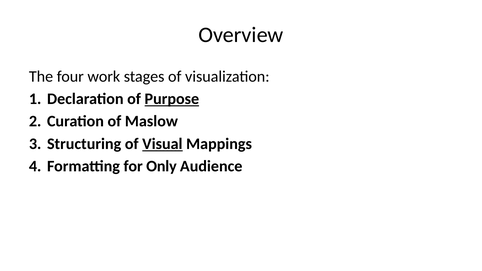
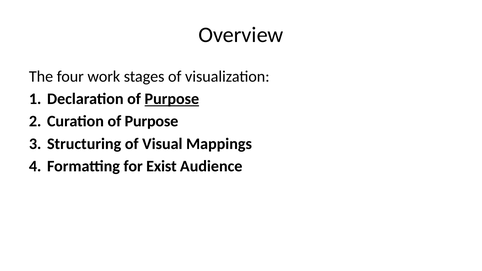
Curation of Maslow: Maslow -> Purpose
Visual underline: present -> none
Only: Only -> Exist
